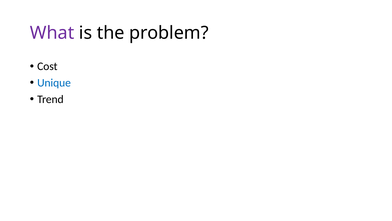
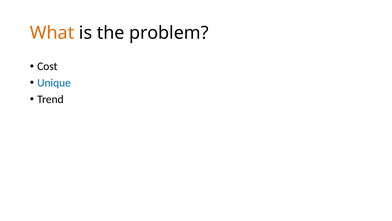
What colour: purple -> orange
